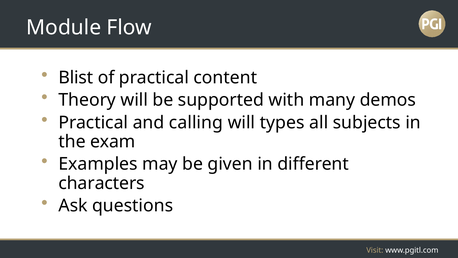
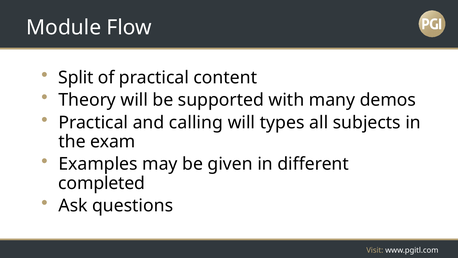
Blist: Blist -> Split
characters: characters -> completed
